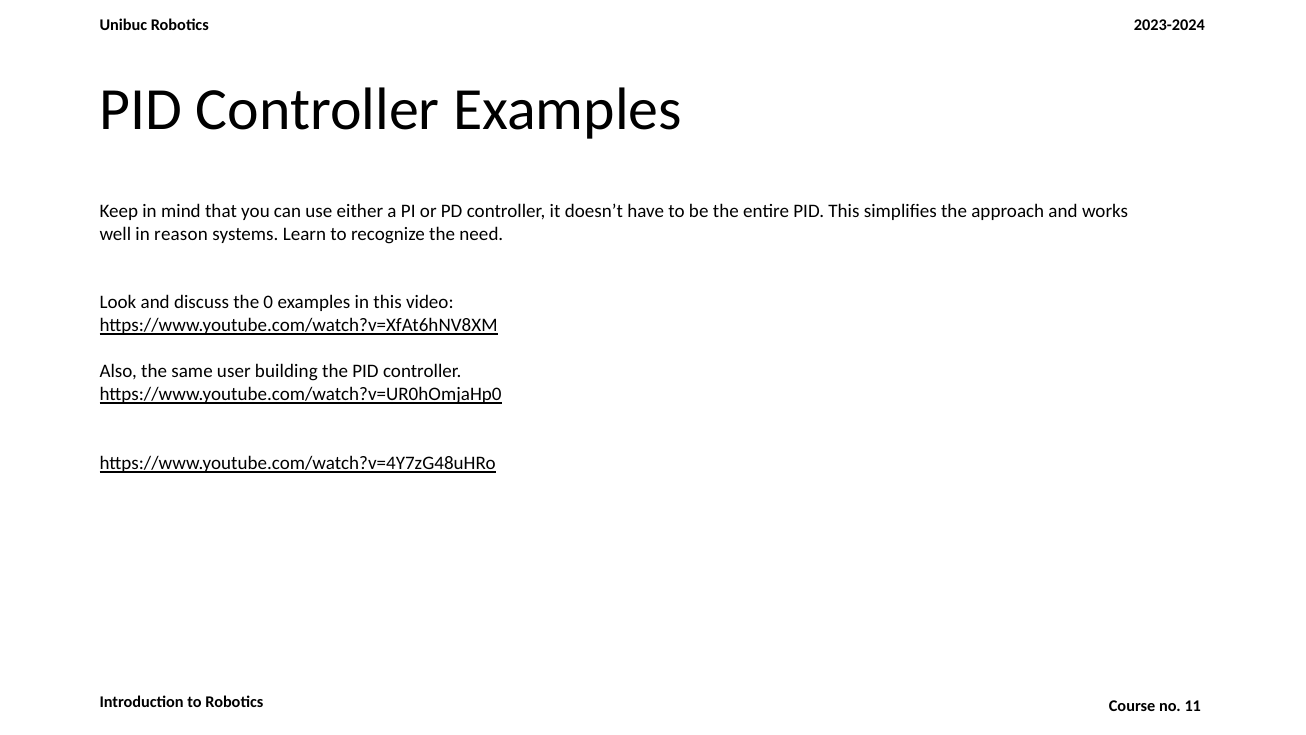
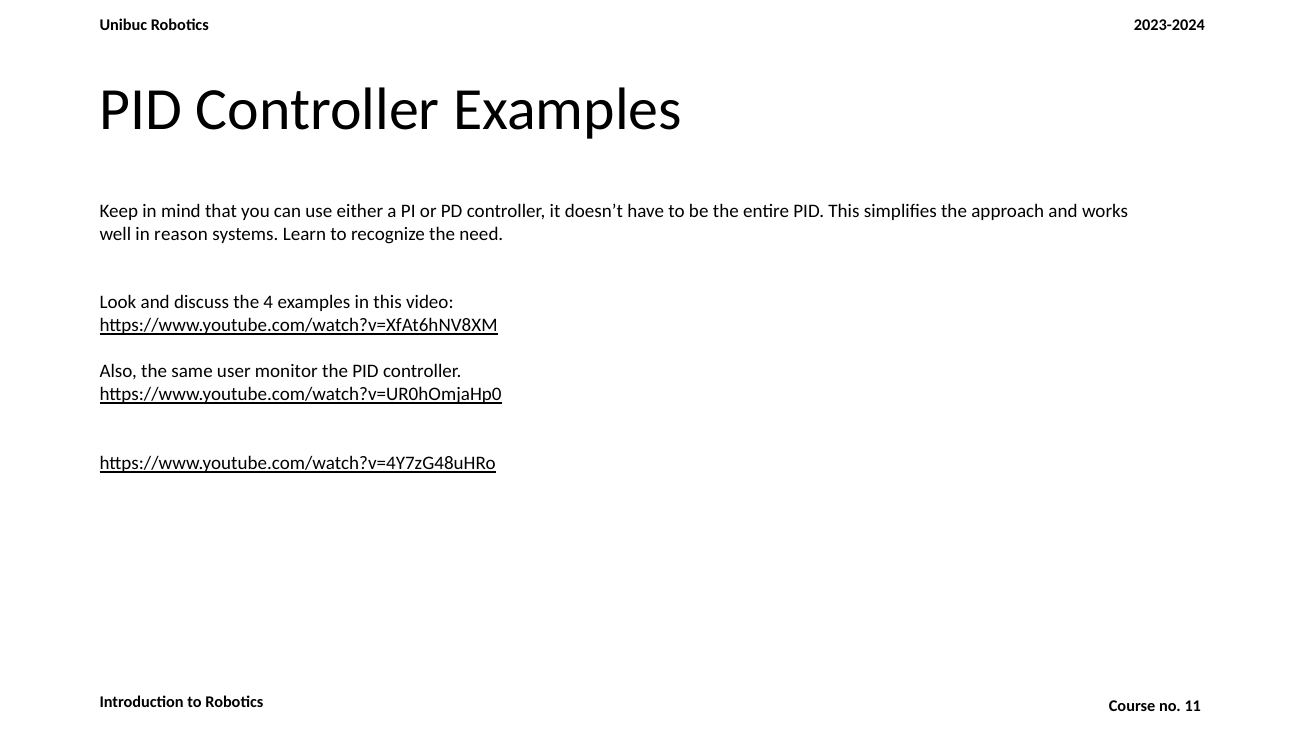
0: 0 -> 4
building: building -> monitor
